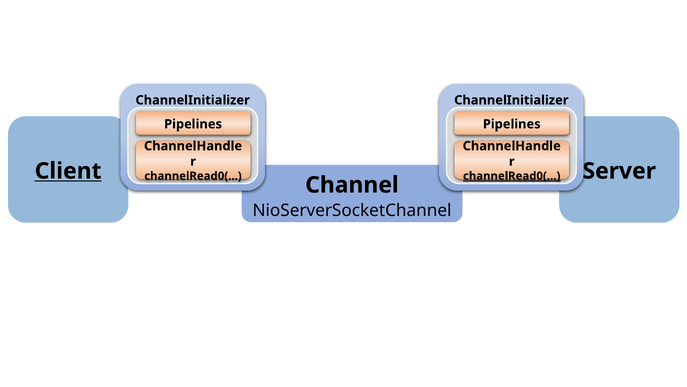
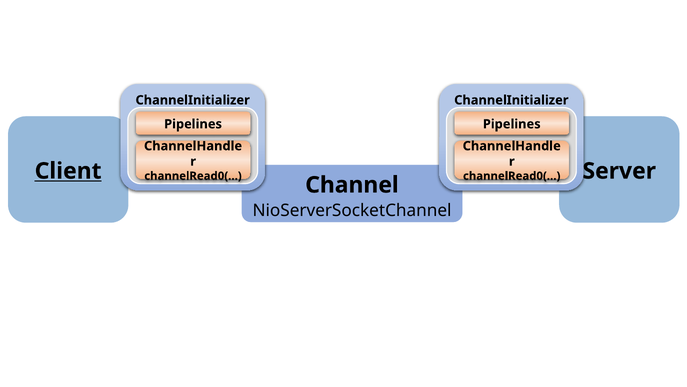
channelRead0(… at (512, 176) underline: present -> none
